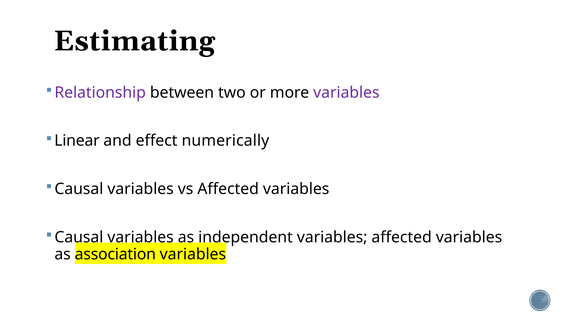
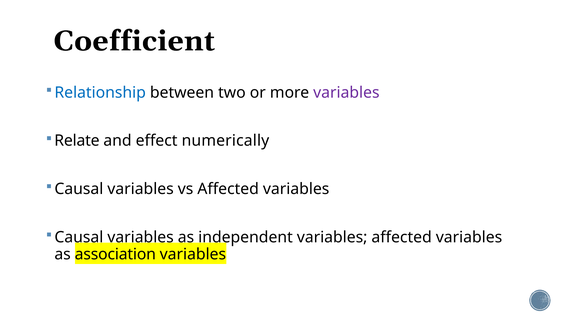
Estimating: Estimating -> Coefficient
Relationship colour: purple -> blue
Linear: Linear -> Relate
